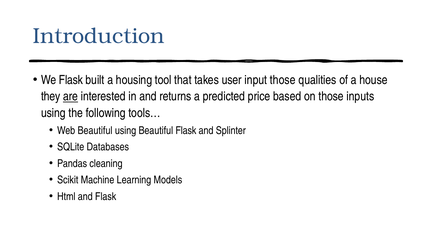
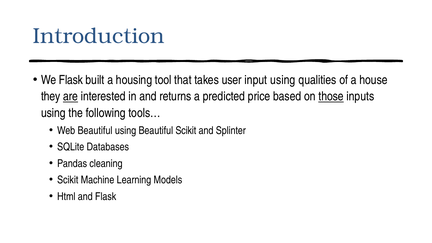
input those: those -> using
those at (331, 96) underline: none -> present
Beautiful Flask: Flask -> Scikit
